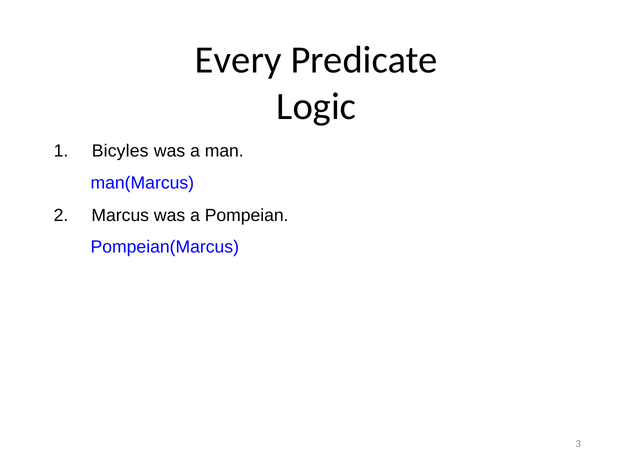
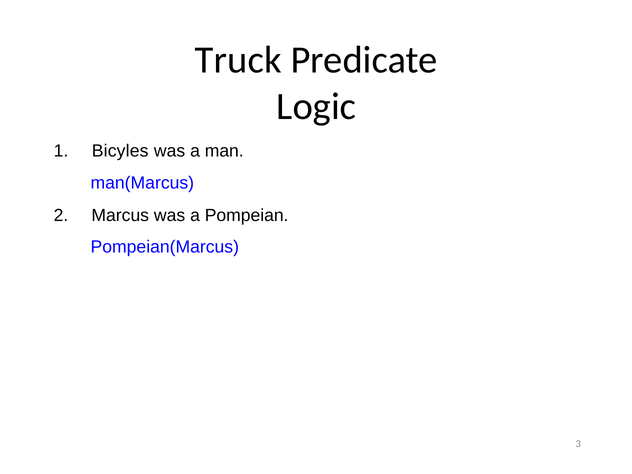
Every: Every -> Truck
